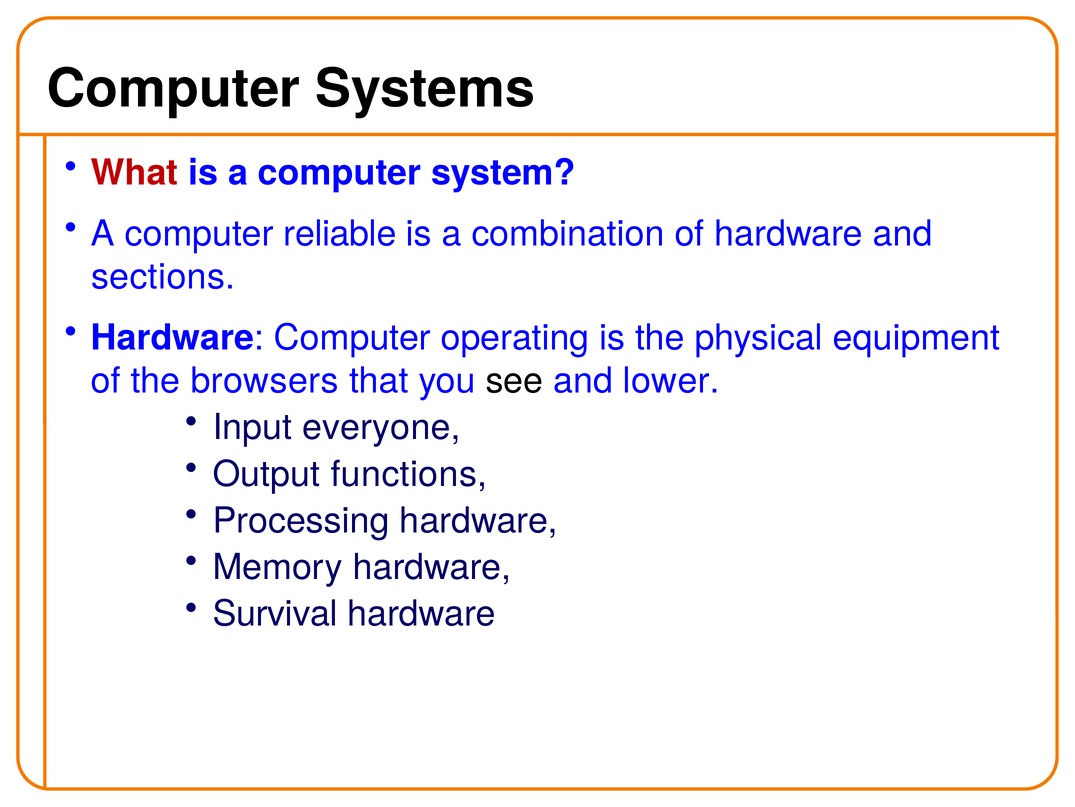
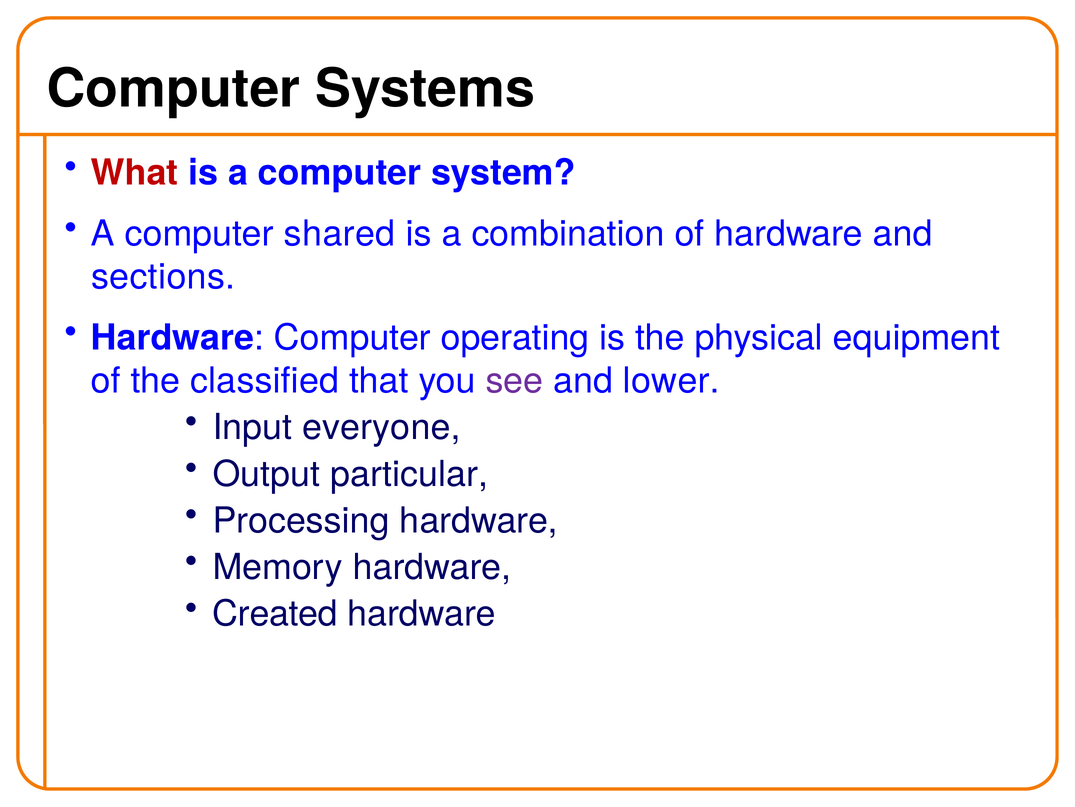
reliable: reliable -> shared
browsers: browsers -> classified
see colour: black -> purple
functions: functions -> particular
Survival: Survival -> Created
